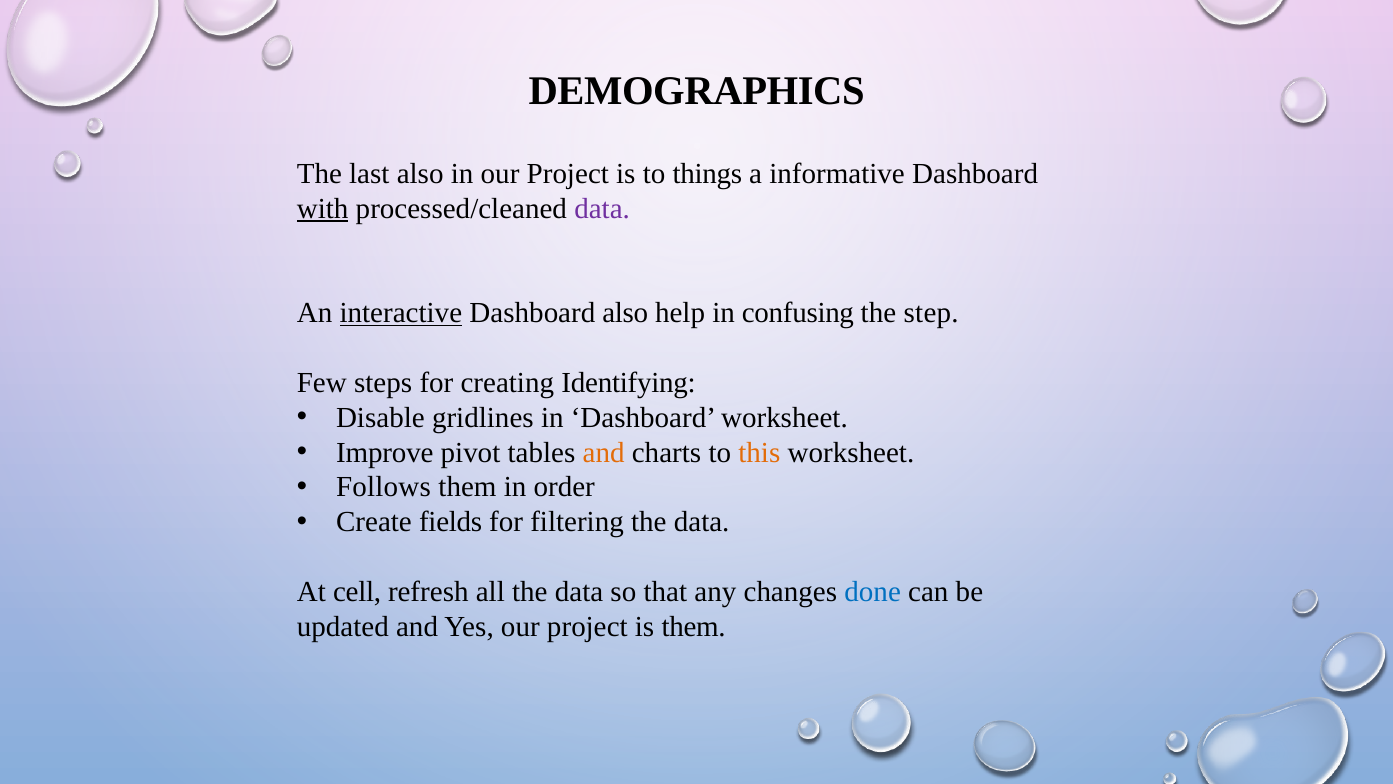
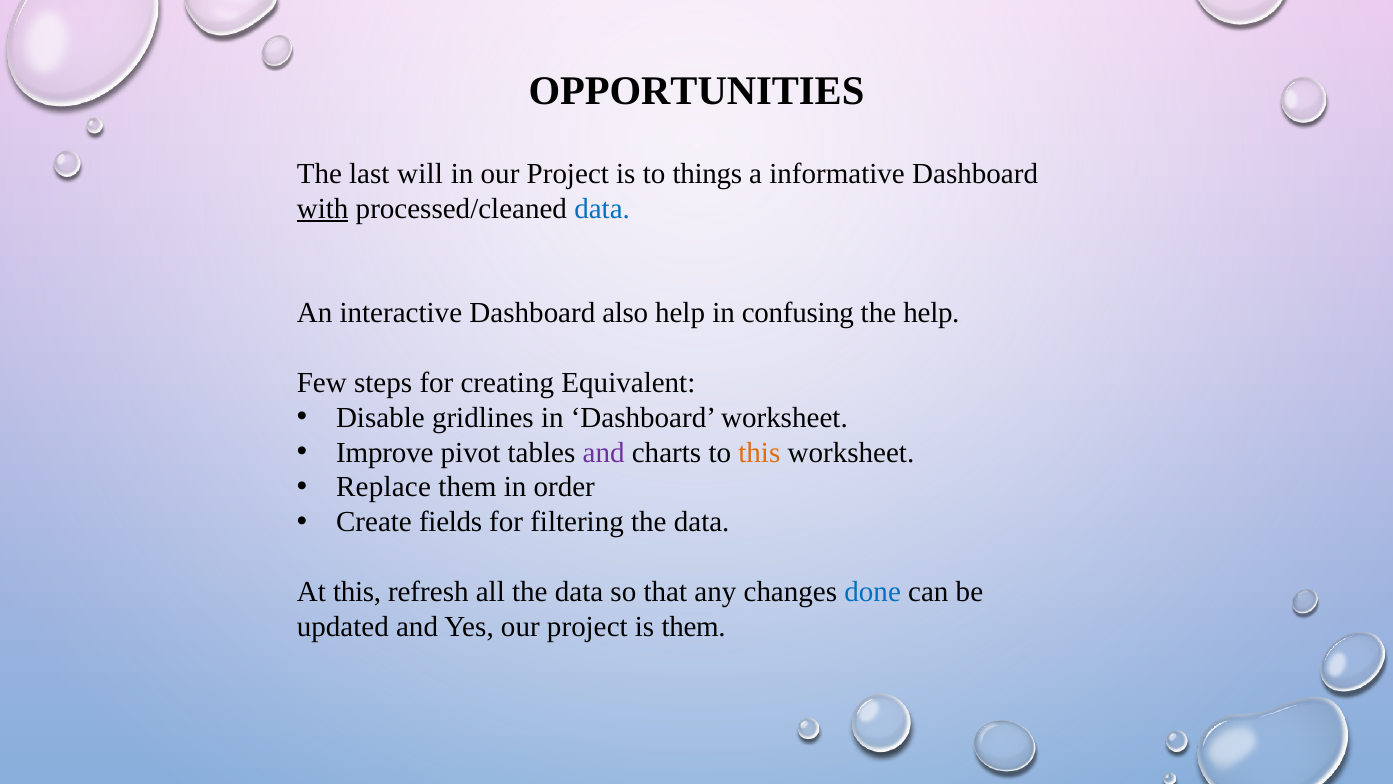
DEMOGRAPHICS: DEMOGRAPHICS -> OPPORTUNITIES
last also: also -> will
data at (602, 208) colour: purple -> blue
interactive underline: present -> none
the step: step -> help
Identifying: Identifying -> Equivalent
and at (604, 452) colour: orange -> purple
Follows: Follows -> Replace
At cell: cell -> this
